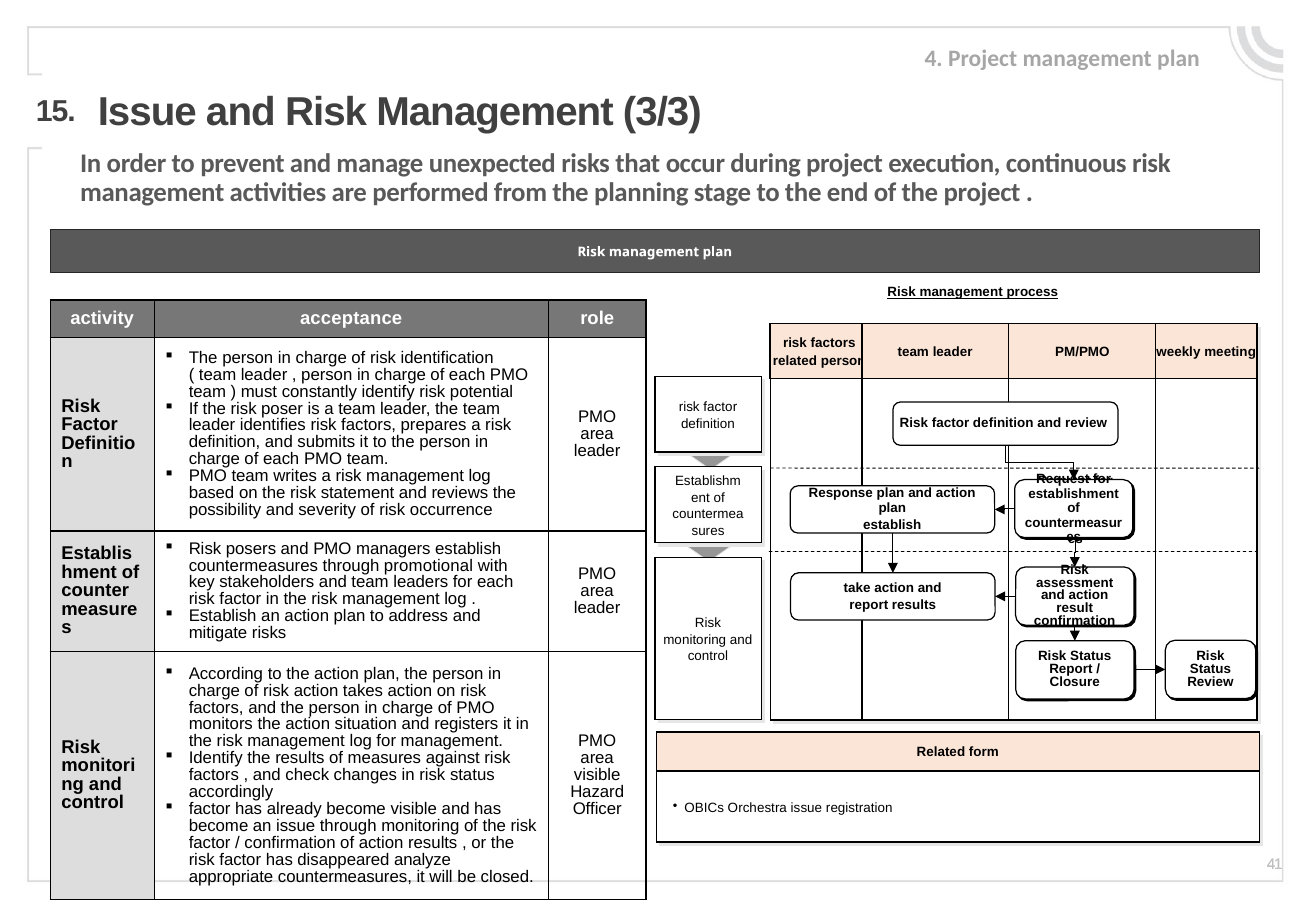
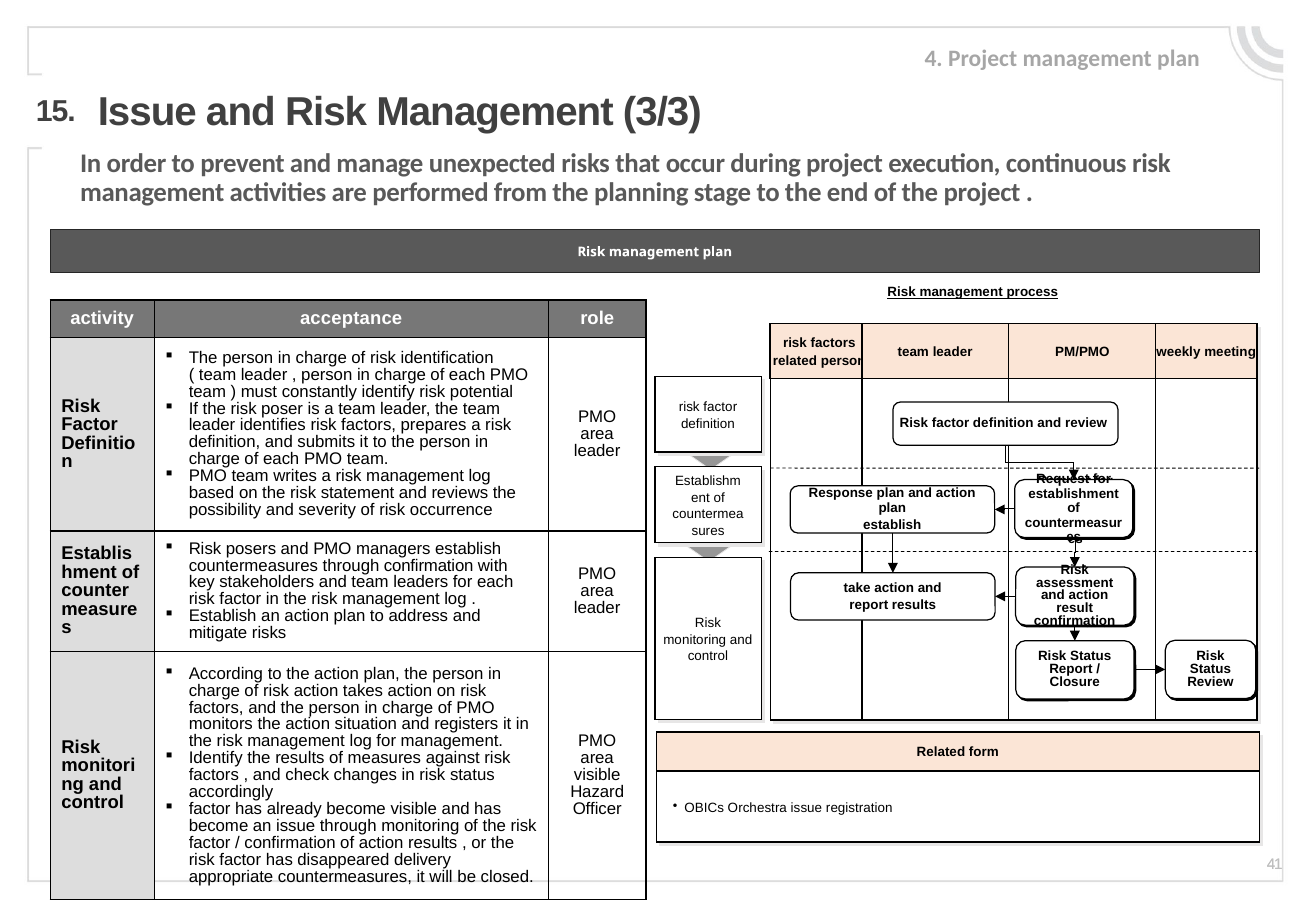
through promotional: promotional -> confirmation
analyze: analyze -> delivery
